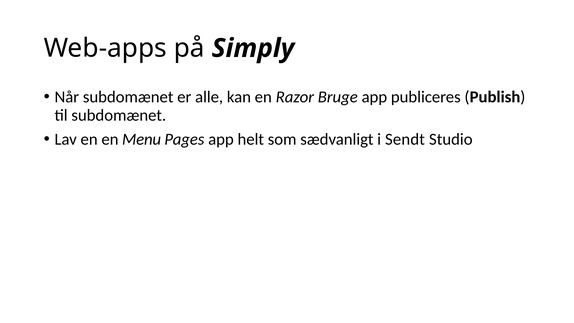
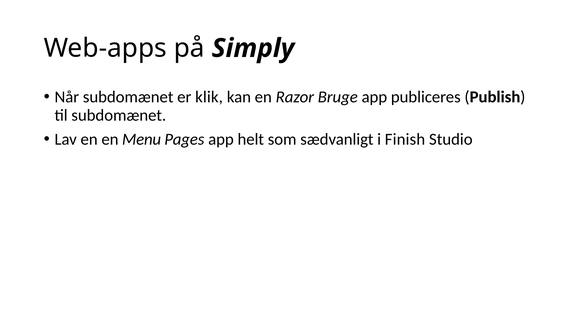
alle: alle -> klik
Sendt: Sendt -> Finish
